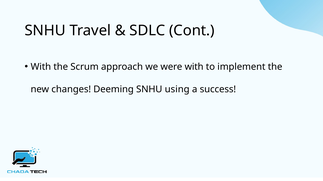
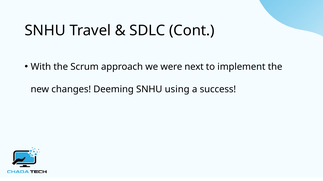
were with: with -> next
